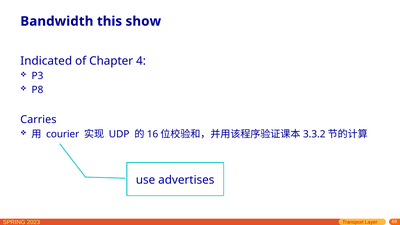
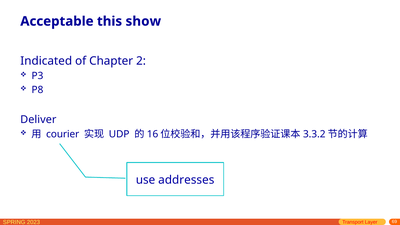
Bandwidth: Bandwidth -> Acceptable
4: 4 -> 2
Carries: Carries -> Deliver
advertises: advertises -> addresses
